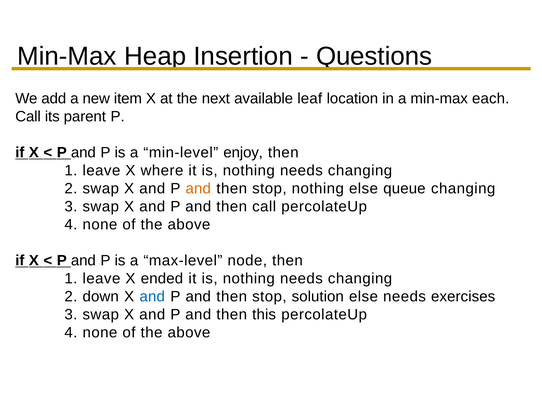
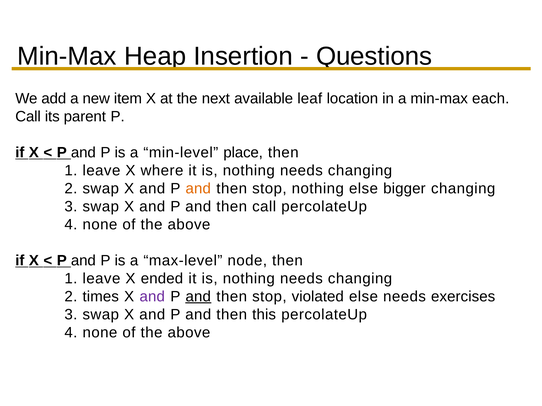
enjoy: enjoy -> place
queue: queue -> bigger
down: down -> times
and at (152, 297) colour: blue -> purple
and at (198, 297) underline: none -> present
solution: solution -> violated
